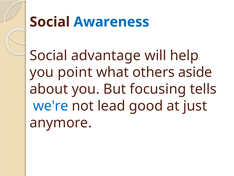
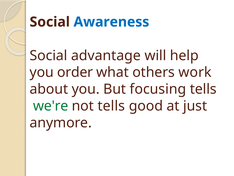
point: point -> order
aside: aside -> work
we're colour: blue -> green
not lead: lead -> tells
